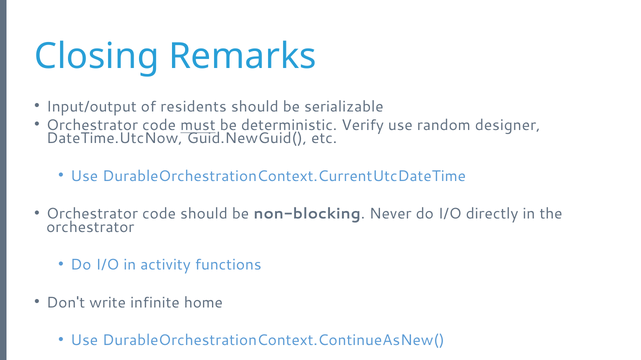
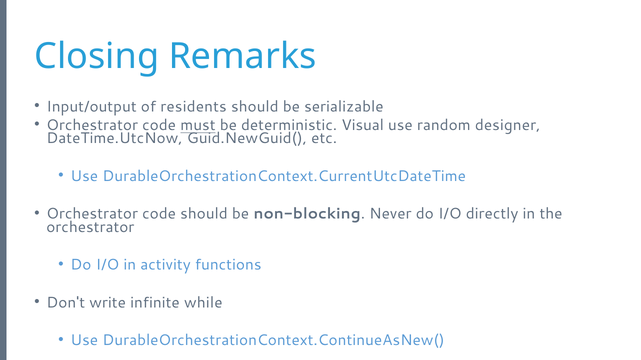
Verify: Verify -> Visual
home: home -> while
